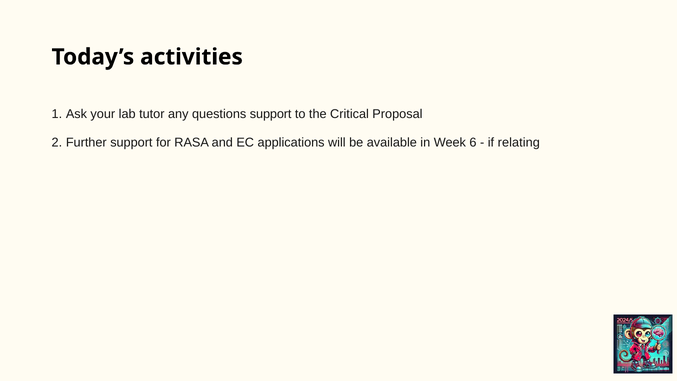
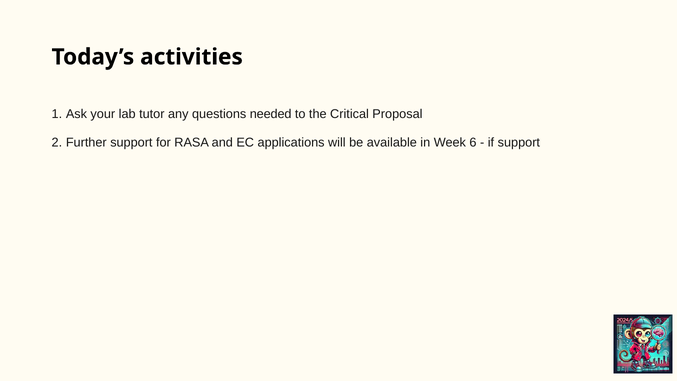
questions support: support -> needed
if relating: relating -> support
